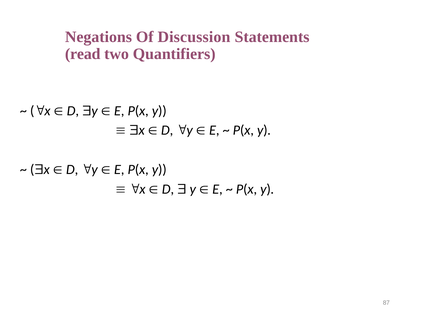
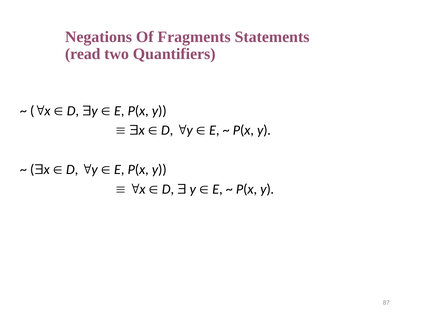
Discussion: Discussion -> Fragments
